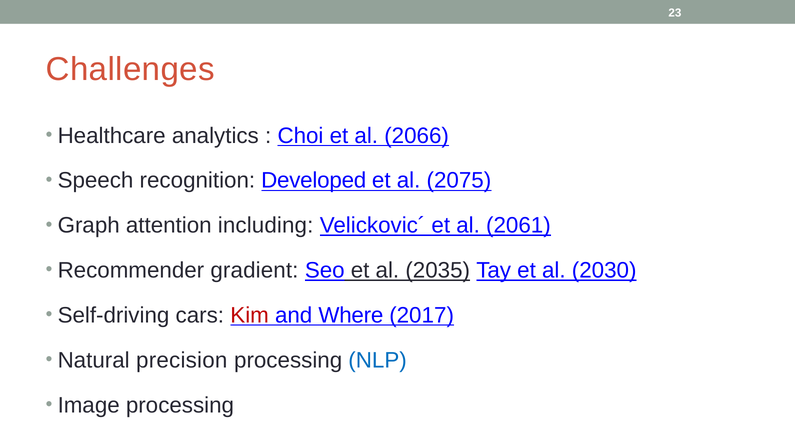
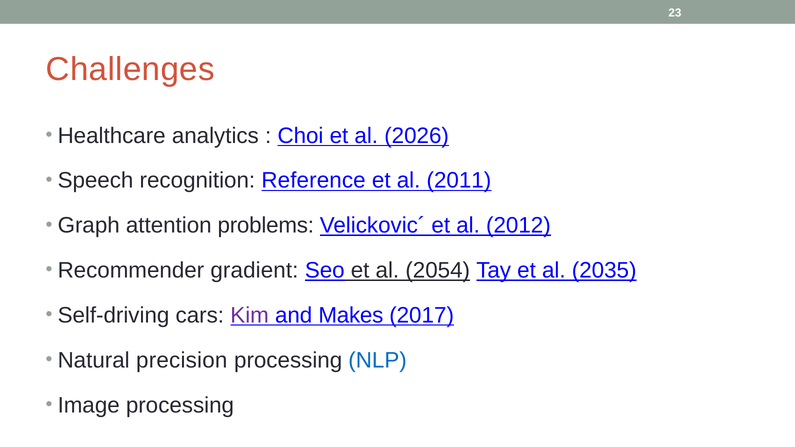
2066: 2066 -> 2026
Developed: Developed -> Reference
2075: 2075 -> 2011
including: including -> problems
2061: 2061 -> 2012
2035: 2035 -> 2054
2030: 2030 -> 2035
Kim colour: red -> purple
Where: Where -> Makes
